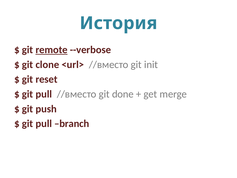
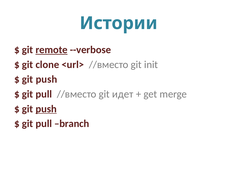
История: История -> Истории
reset at (47, 79): reset -> push
done: done -> идет
push at (46, 109) underline: none -> present
